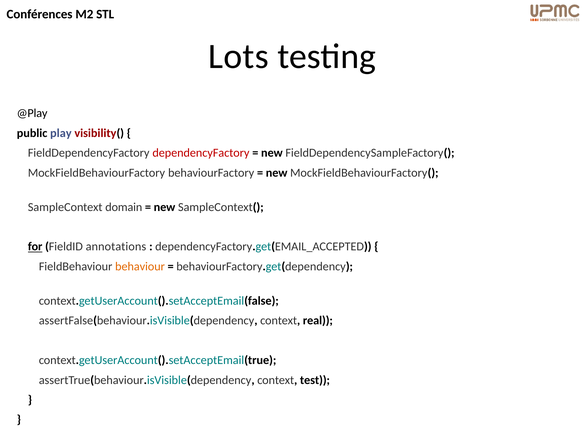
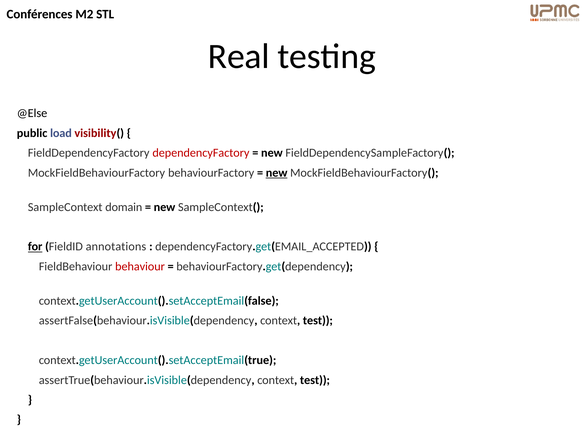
Lots: Lots -> Real
@Play: @Play -> @Else
play: play -> load
new at (277, 173) underline: none -> present
behaviour colour: orange -> red
assertFalse(behaviour.isVisible(dependency context real: real -> test
